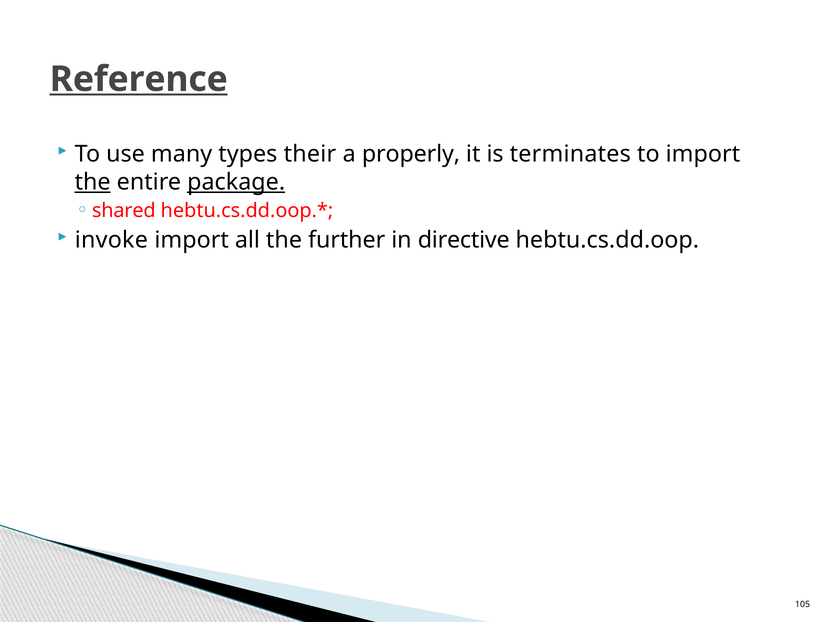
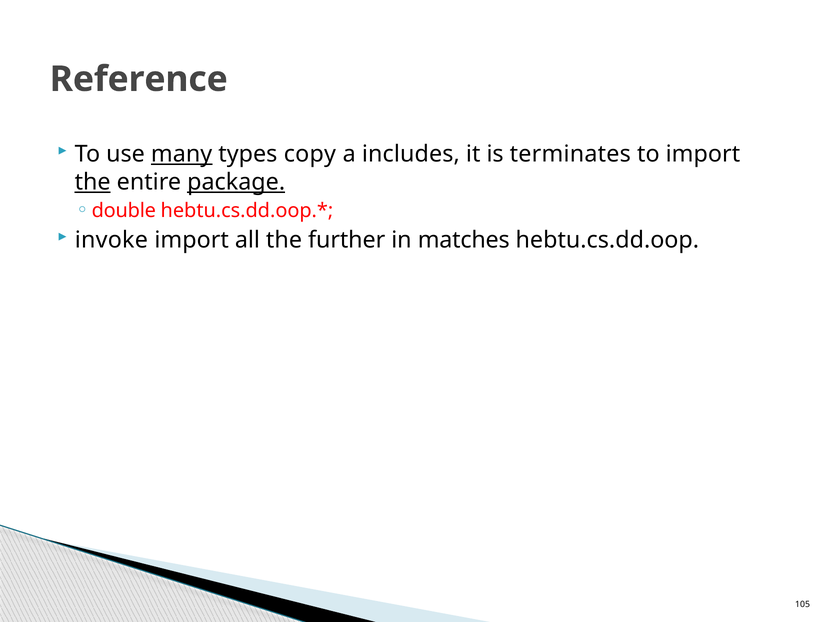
Reference underline: present -> none
many underline: none -> present
their: their -> copy
properly: properly -> includes
shared: shared -> double
directive: directive -> matches
